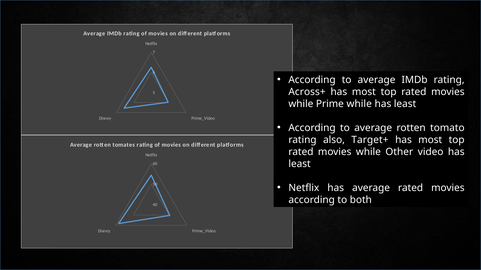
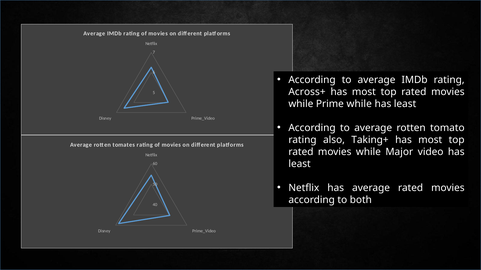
Target+: Target+ -> Taking+
Other: Other -> Major
